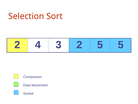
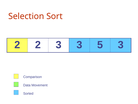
2 4: 4 -> 2
3 2: 2 -> 3
5 5: 5 -> 3
